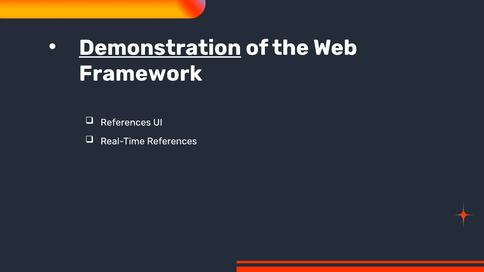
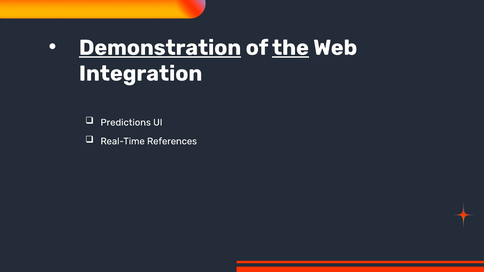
the underline: none -> present
Framework: Framework -> Integration
References at (126, 123): References -> Predictions
